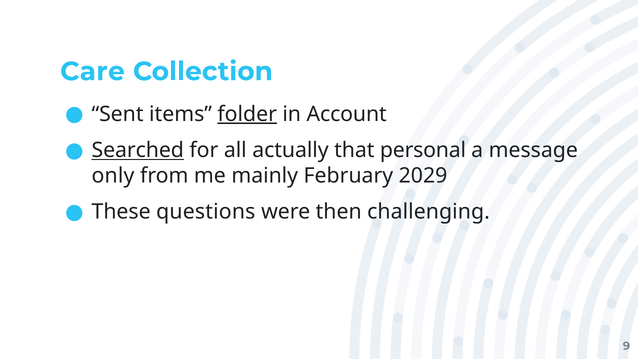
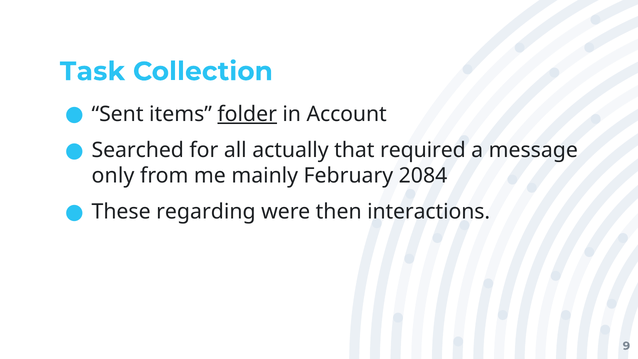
Care: Care -> Task
Searched underline: present -> none
personal: personal -> required
2029: 2029 -> 2084
questions: questions -> regarding
challenging: challenging -> interactions
